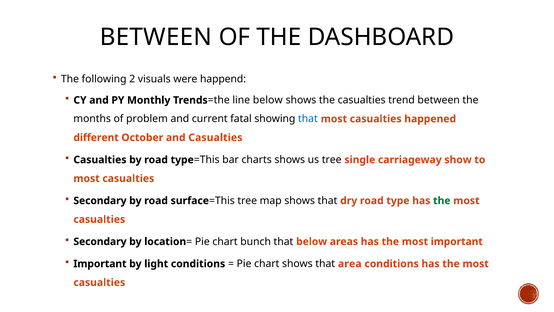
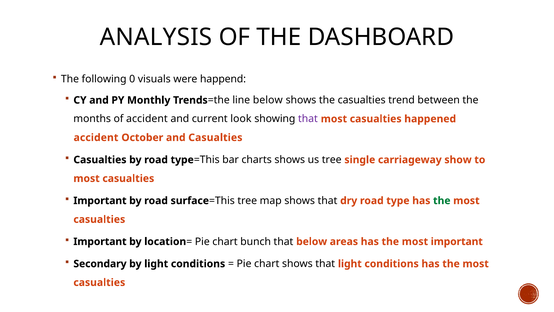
BETWEEN at (156, 37): BETWEEN -> ANALYSIS
2: 2 -> 0
of problem: problem -> accident
fatal: fatal -> look
that at (308, 119) colour: blue -> purple
different at (96, 137): different -> accident
Secondary at (100, 200): Secondary -> Important
Secondary at (100, 241): Secondary -> Important
Important at (100, 264): Important -> Secondary
that area: area -> light
